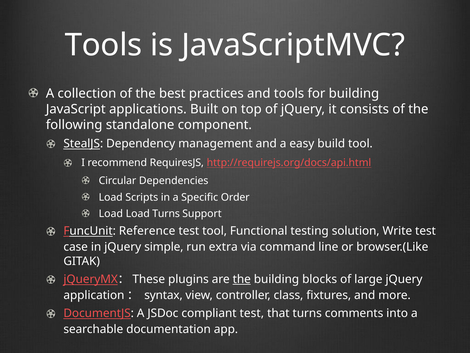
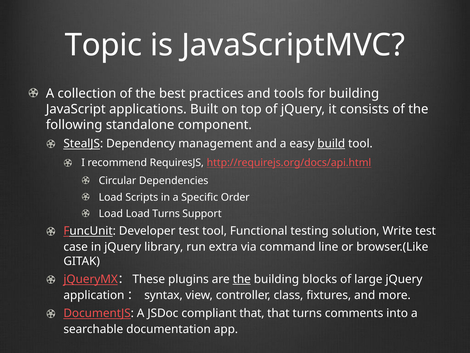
Tools at (103, 45): Tools -> Topic
build underline: none -> present
Reference: Reference -> Developer
simple: simple -> library
compliant test: test -> that
